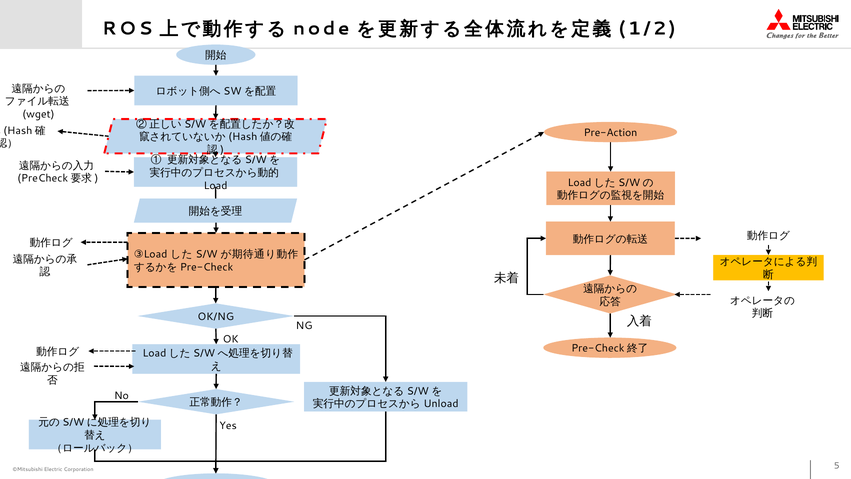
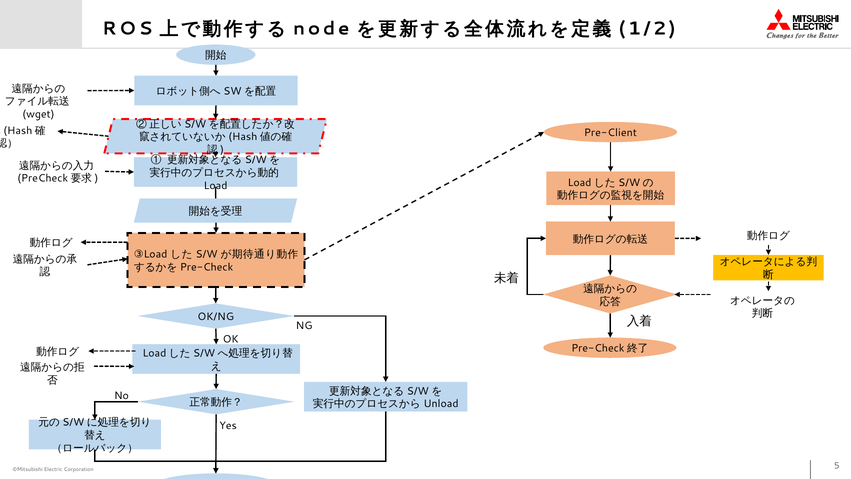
Pre-Action: Pre-Action -> Pre-Client
